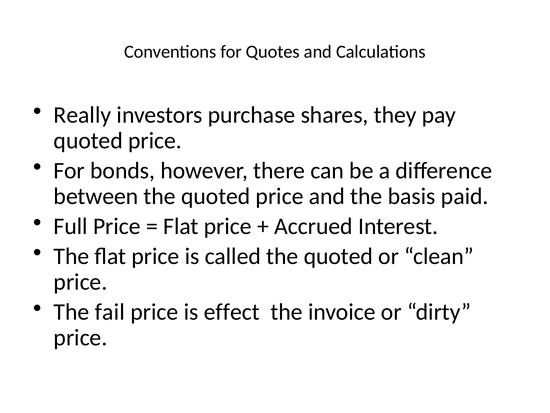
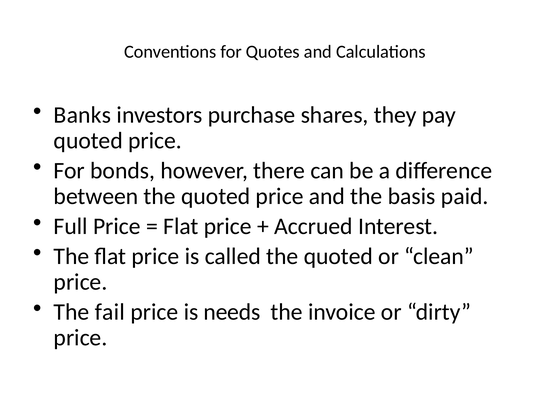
Really: Really -> Banks
effect: effect -> needs
